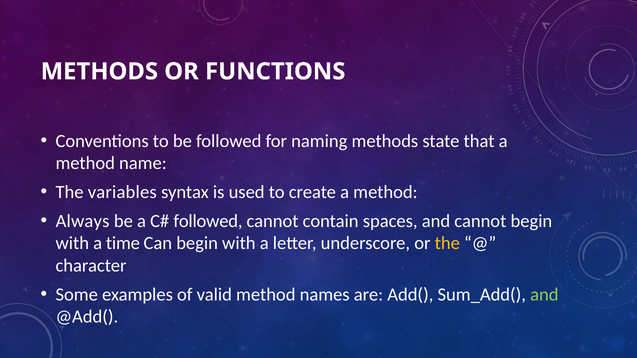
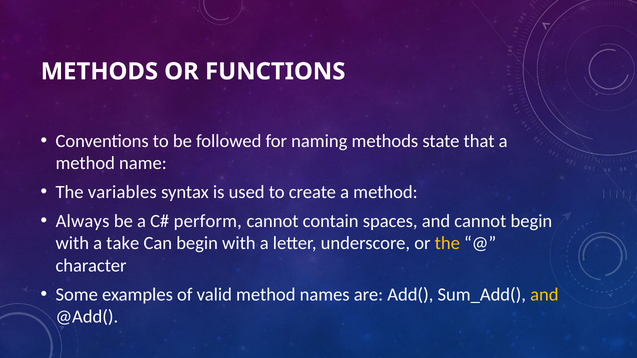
followed at (208, 221): followed -> perform
time: time -> take
and at (544, 295) colour: light green -> yellow
